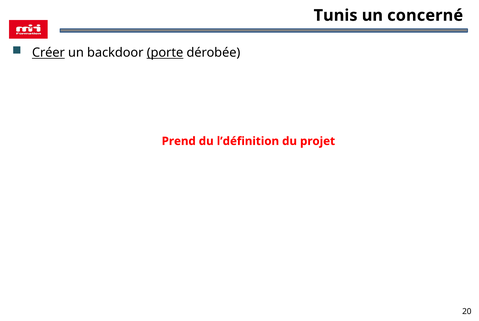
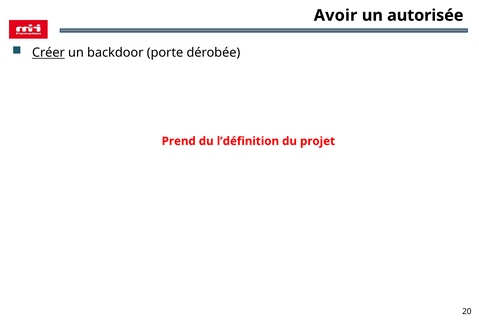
Tunis: Tunis -> Avoir
concerné: concerné -> autorisée
porte underline: present -> none
